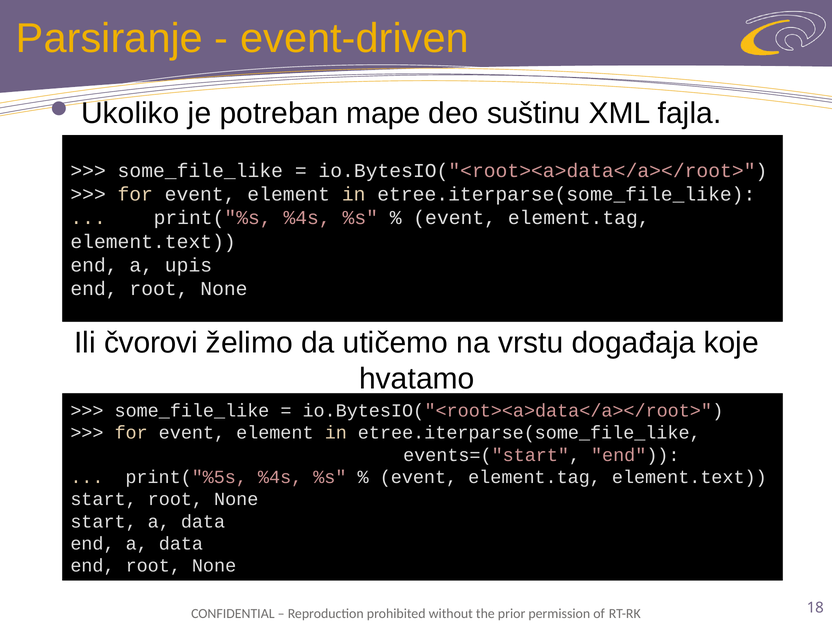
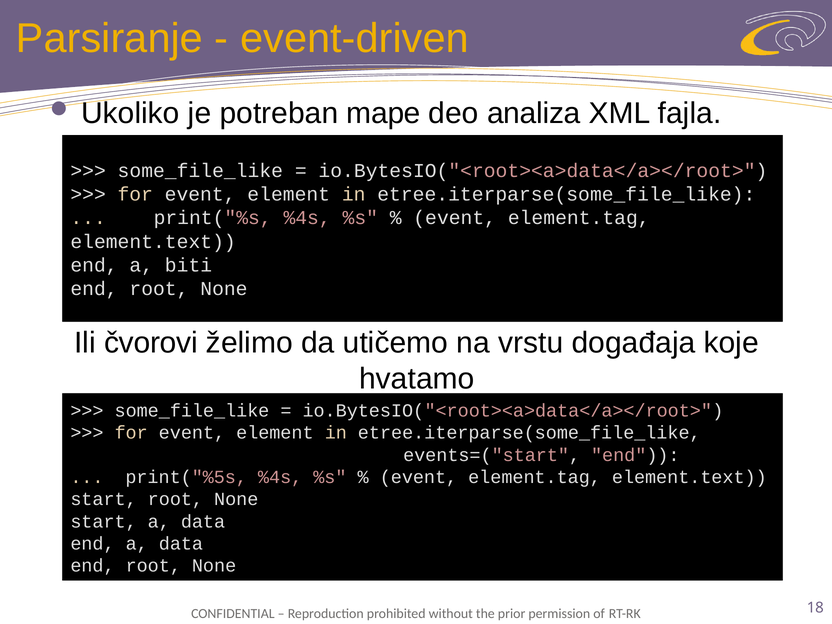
suštinu: suštinu -> analiza
upis: upis -> biti
